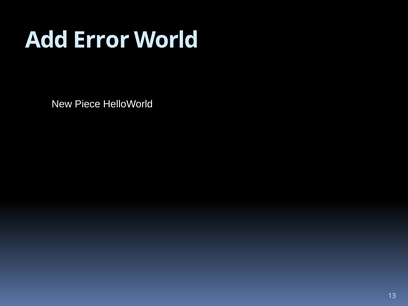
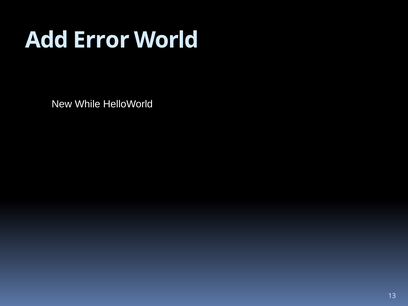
Piece: Piece -> While
